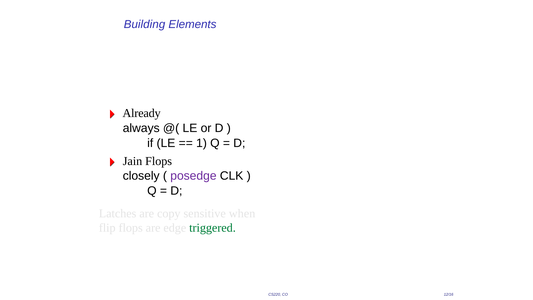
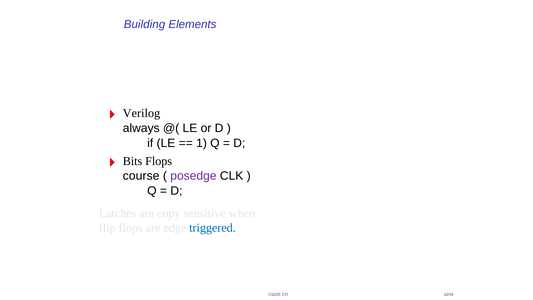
Already: Already -> Verilog
Jain: Jain -> Bits
closely: closely -> course
triggered colour: green -> blue
